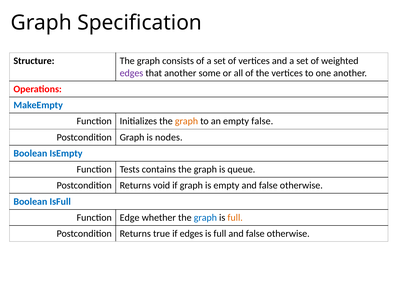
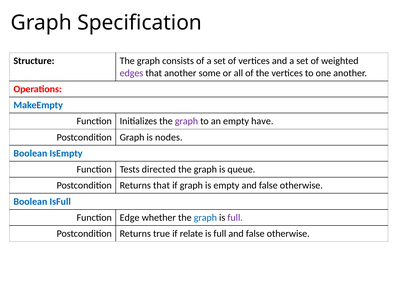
graph at (186, 122) colour: orange -> purple
empty false: false -> have
contains: contains -> directed
Returns void: void -> that
full at (235, 218) colour: orange -> purple
if edges: edges -> relate
